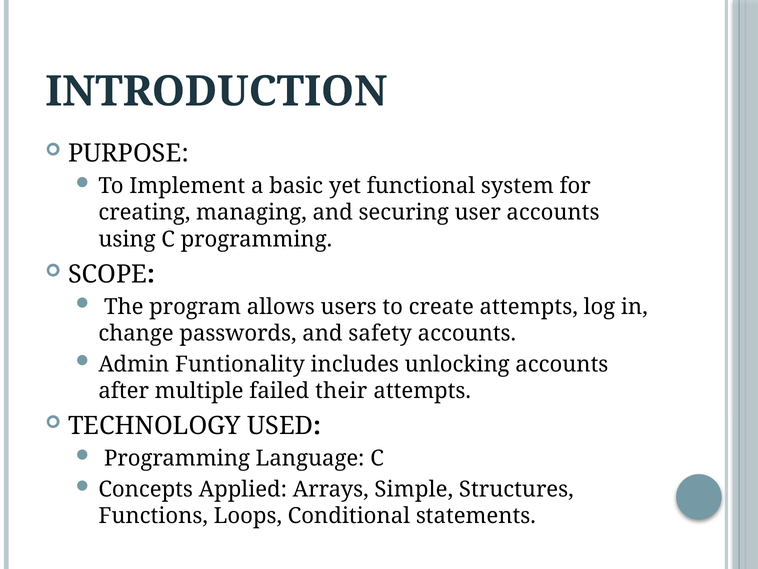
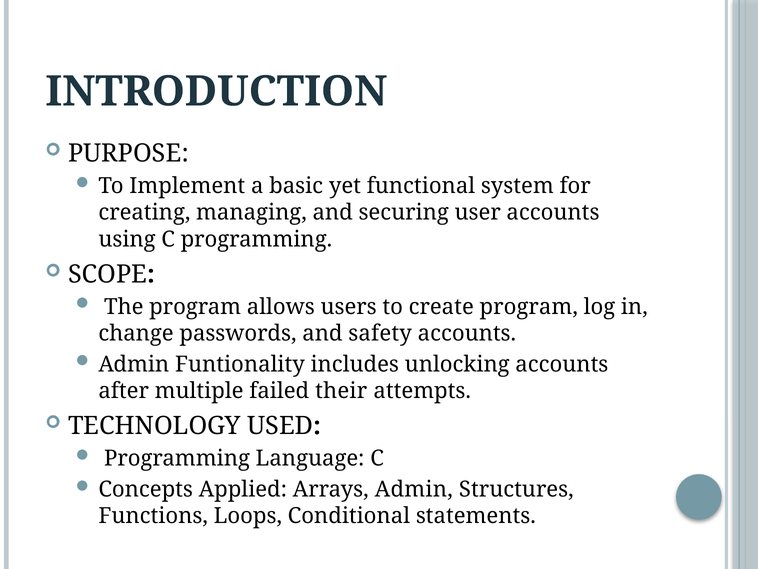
create attempts: attempts -> program
Arrays Simple: Simple -> Admin
